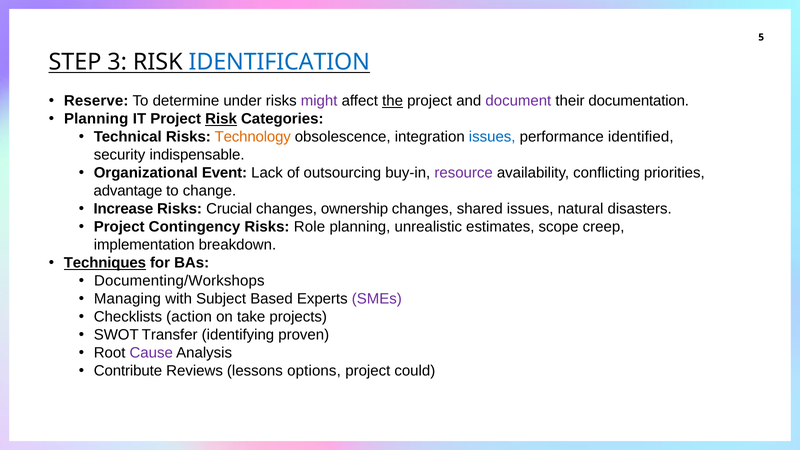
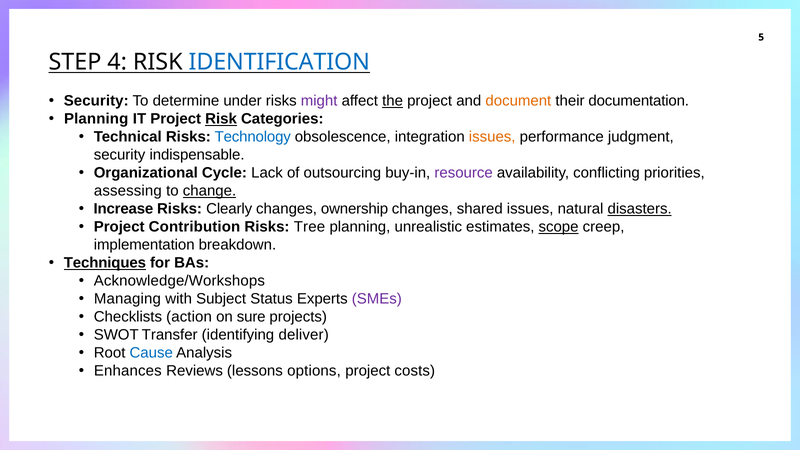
3: 3 -> 4
Reserve at (96, 101): Reserve -> Security
document colour: purple -> orange
Technology colour: orange -> blue
issues at (492, 137) colour: blue -> orange
identified: identified -> judgment
Event: Event -> Cycle
advantage: advantage -> assessing
change underline: none -> present
Crucial: Crucial -> Clearly
disasters underline: none -> present
Contingency: Contingency -> Contribution
Role: Role -> Tree
scope underline: none -> present
Documenting/Workshops: Documenting/Workshops -> Acknowledge/Workshops
Based: Based -> Status
take: take -> sure
proven: proven -> deliver
Cause colour: purple -> blue
Contribute: Contribute -> Enhances
could: could -> costs
